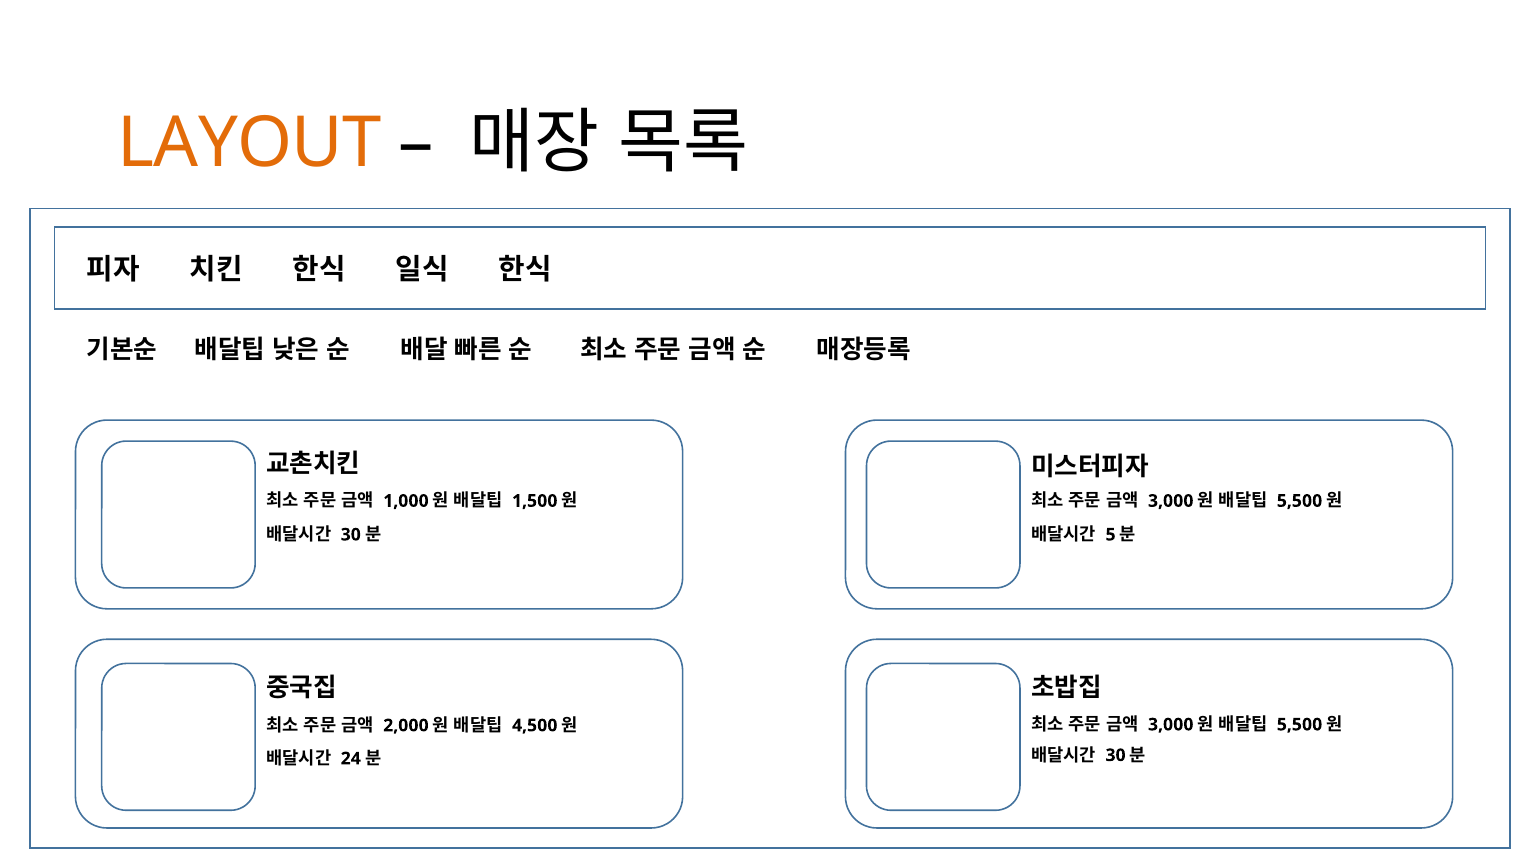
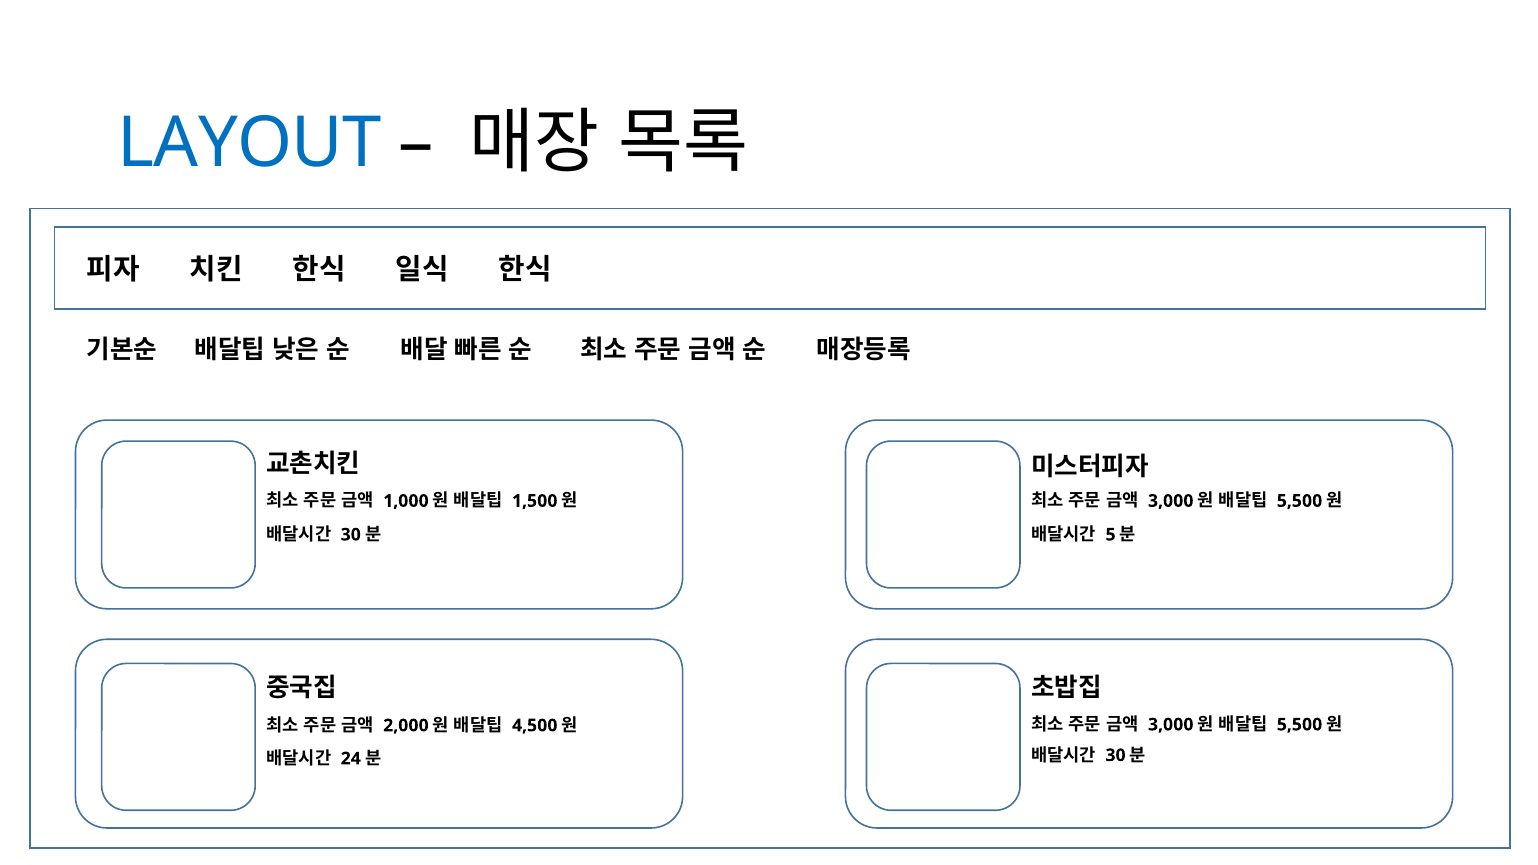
LAYOUT colour: orange -> blue
